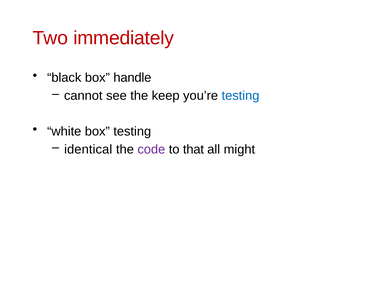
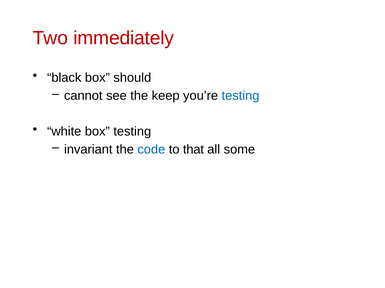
handle: handle -> should
identical: identical -> invariant
code colour: purple -> blue
might: might -> some
